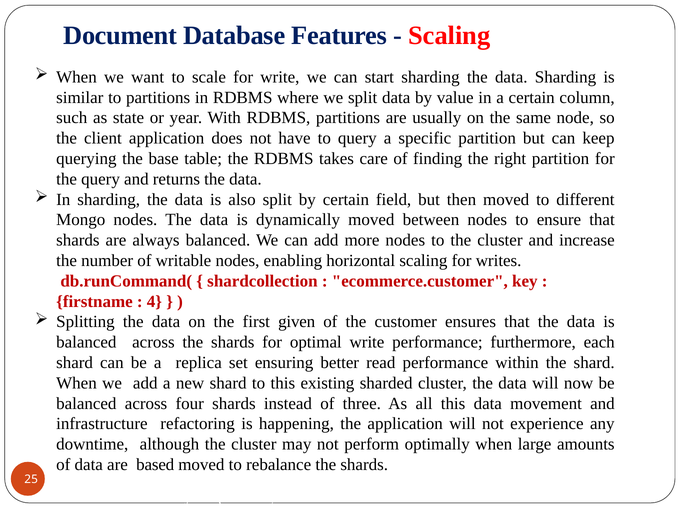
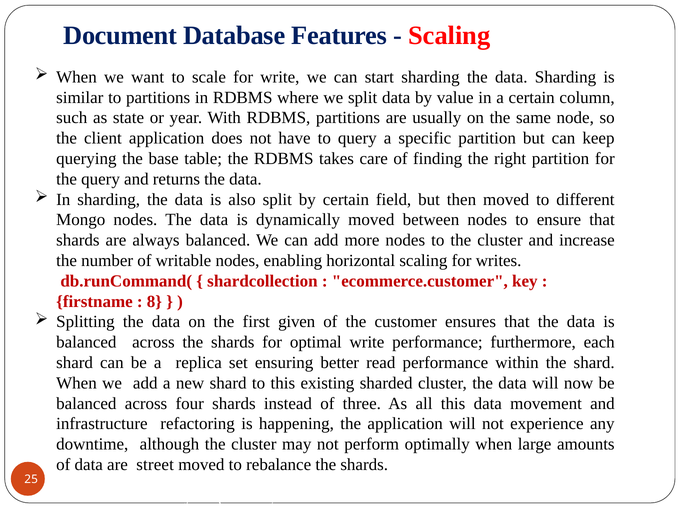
4: 4 -> 8
based: based -> street
